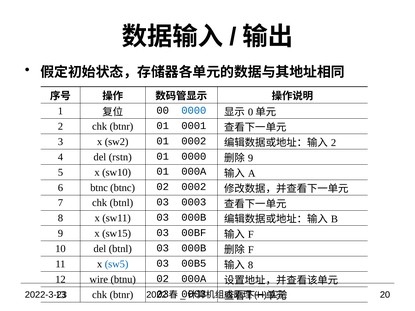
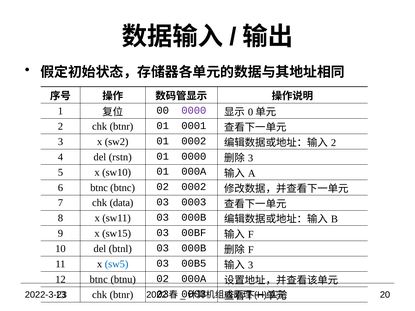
0000 at (194, 110) colour: blue -> purple
9 at (251, 158): 9 -> 3
chk btnl: btnl -> data
8 at (251, 265): 8 -> 3
12 wire: wire -> btnc
